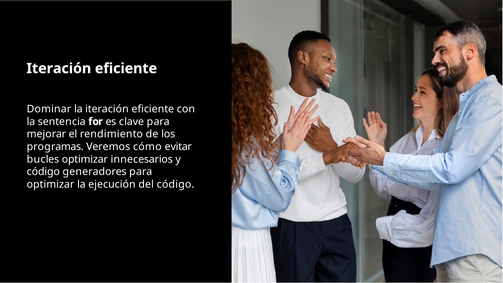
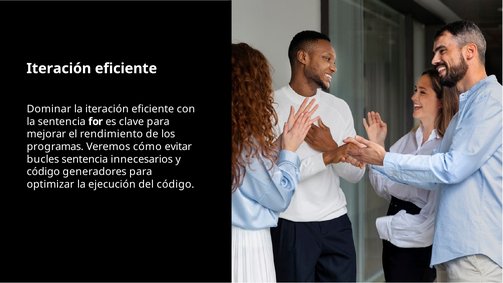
bucles optimizar: optimizar -> sentencia
